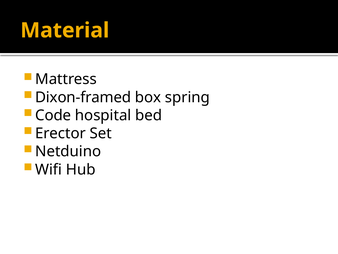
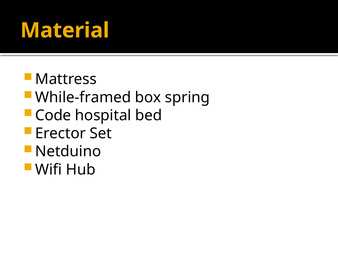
Dixon-framed: Dixon-framed -> While-framed
